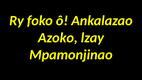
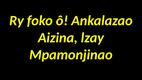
Azoko: Azoko -> Aizina
